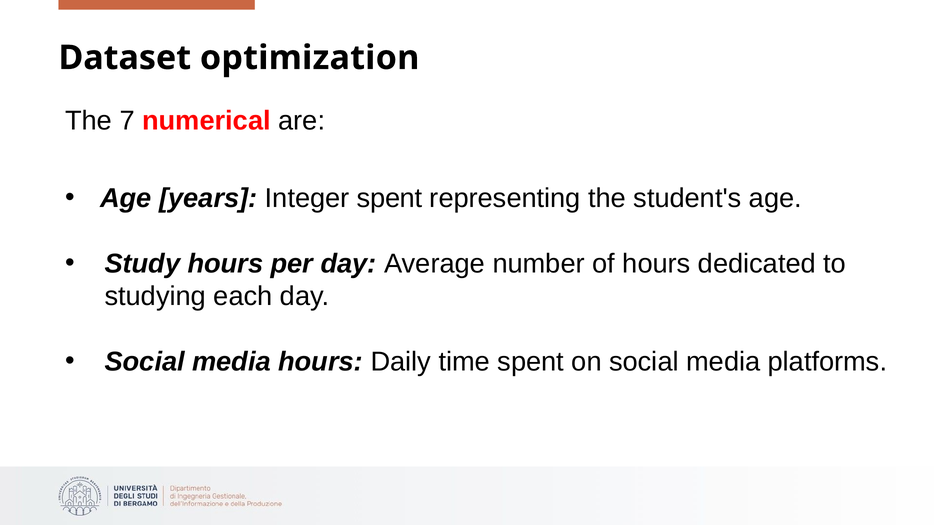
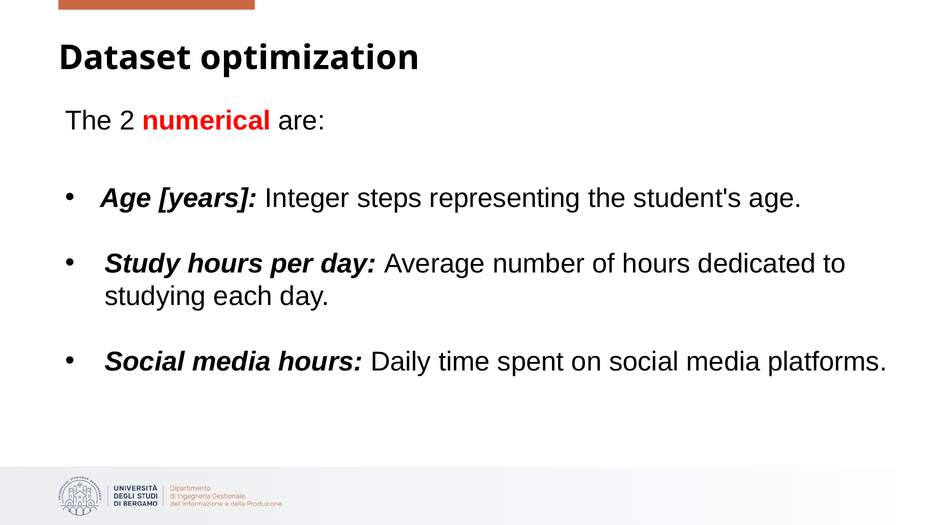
7: 7 -> 2
Integer spent: spent -> steps
